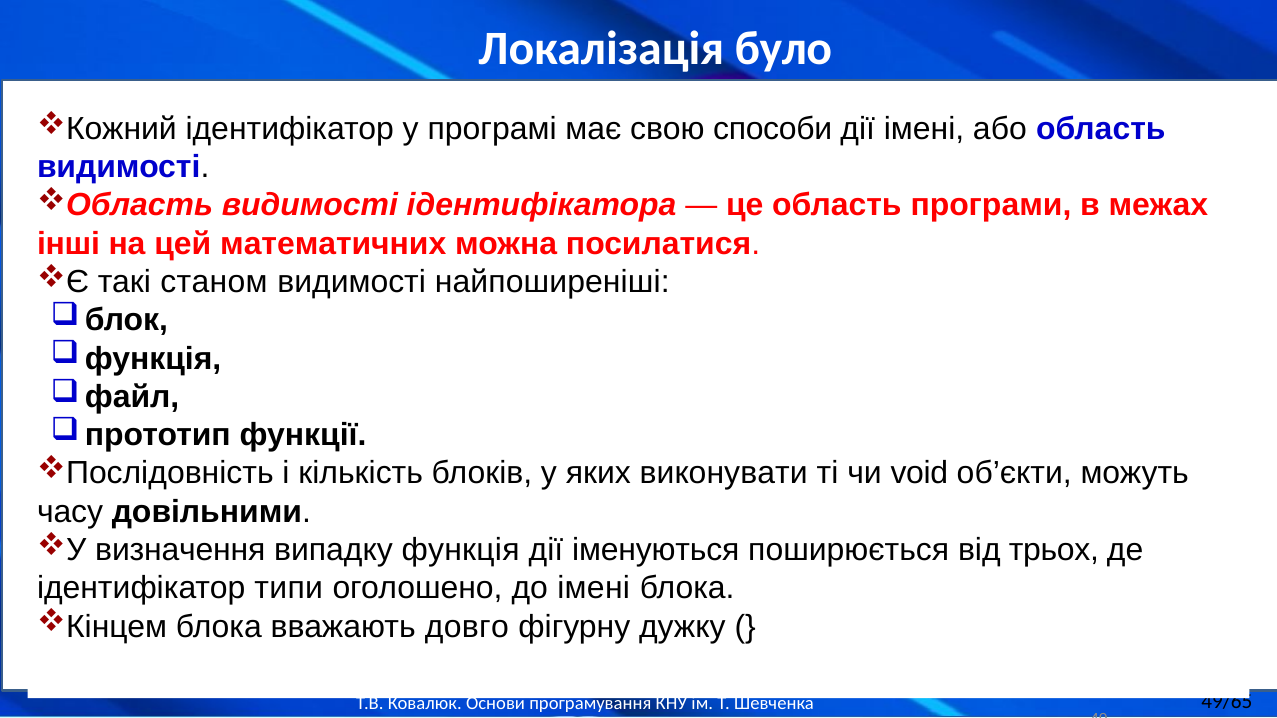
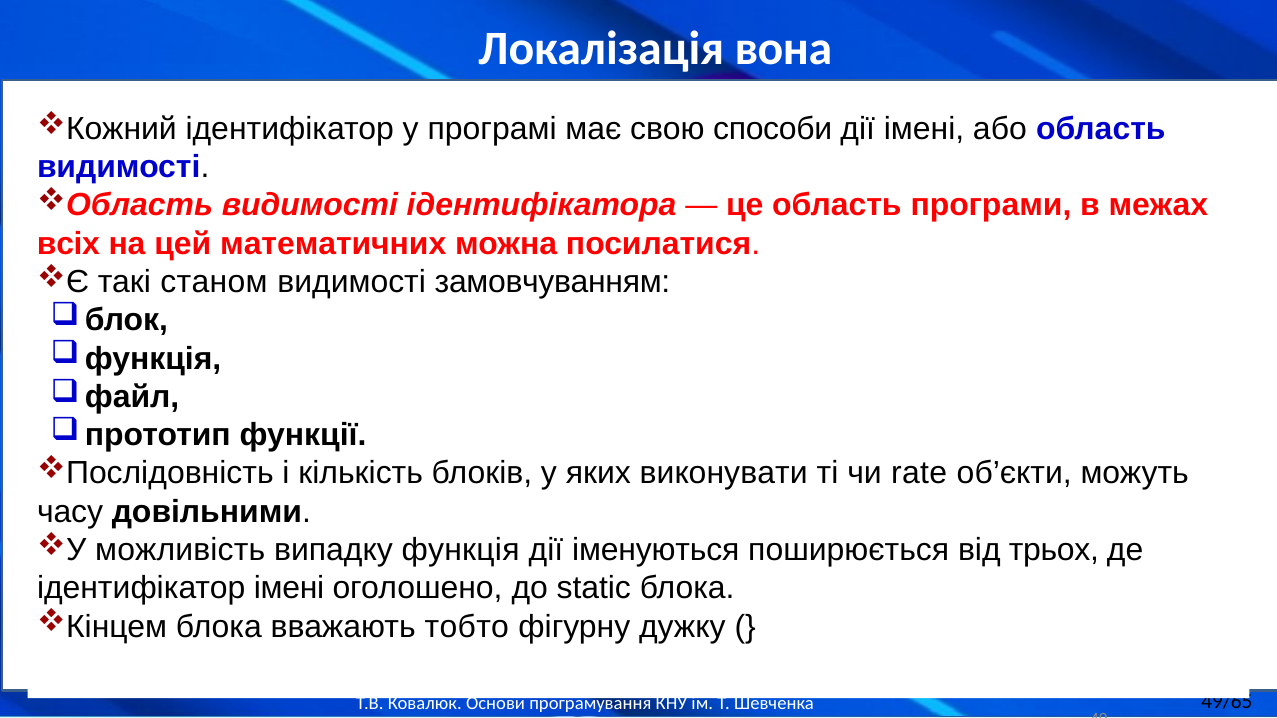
було: було -> вона
інші: інші -> всіх
найпоширеніші: найпоширеніші -> замовчуванням
void: void -> rate
визначення: визначення -> можливість
ідентифікатор типи: типи -> імені
до імені: імені -> static
довго: довго -> тобто
